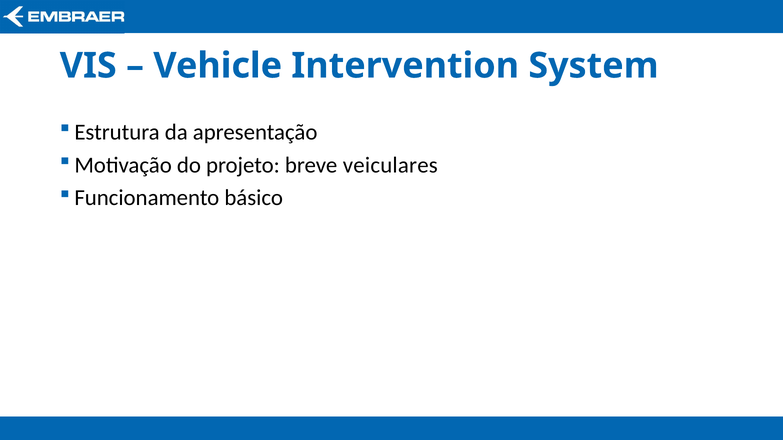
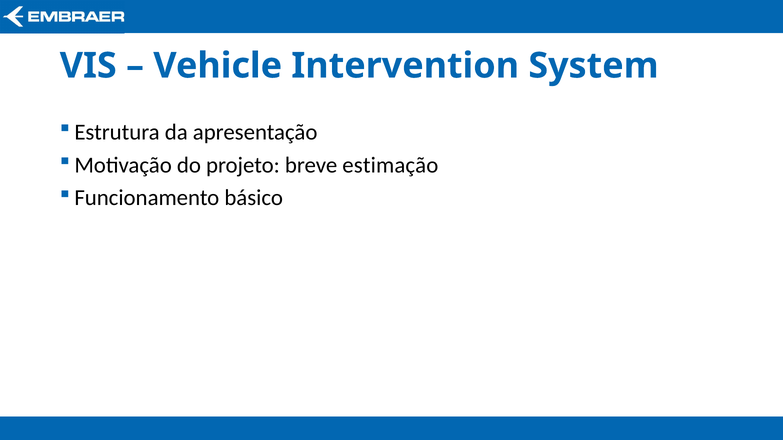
veiculares: veiculares -> estimação
